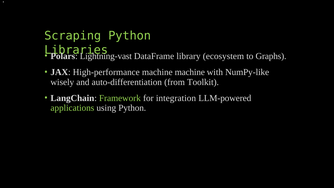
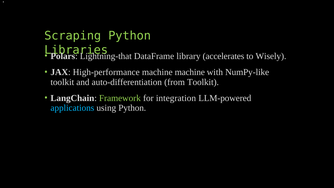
Lightning-vast: Lightning-vast -> Lightning-that
ecosystem: ecosystem -> accelerates
Graphs: Graphs -> Wisely
wisely at (62, 82): wisely -> toolkit
applications colour: light green -> light blue
